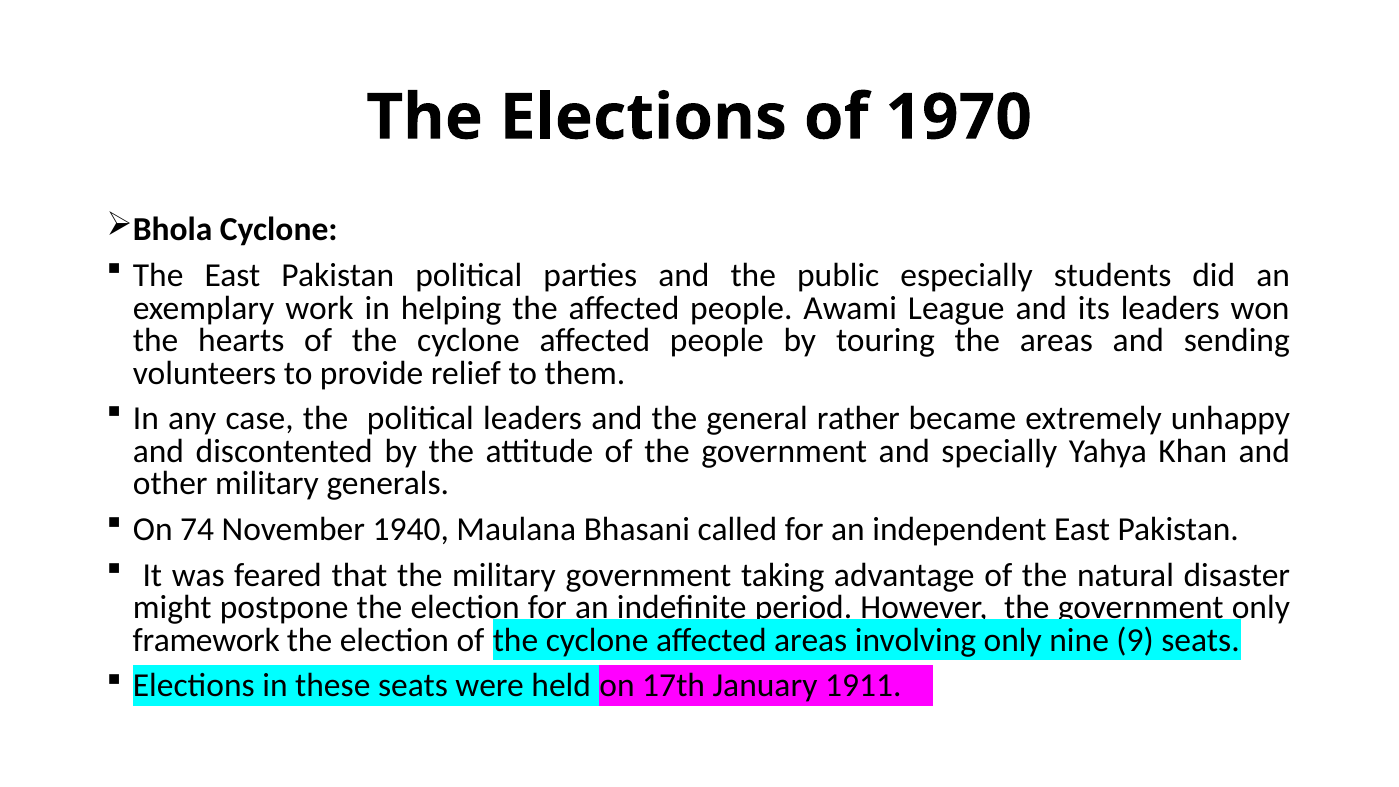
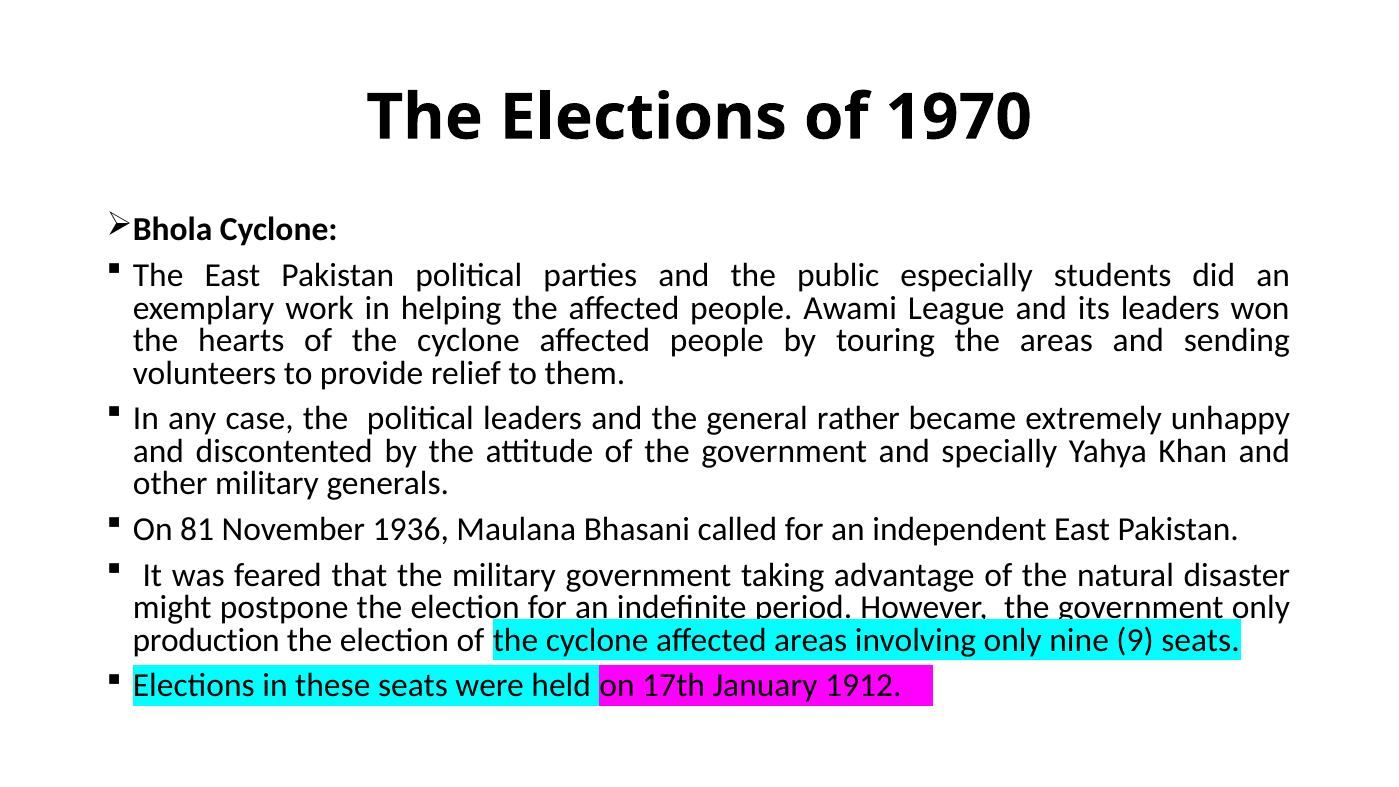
74: 74 -> 81
1940: 1940 -> 1936
framework: framework -> production
1911: 1911 -> 1912
